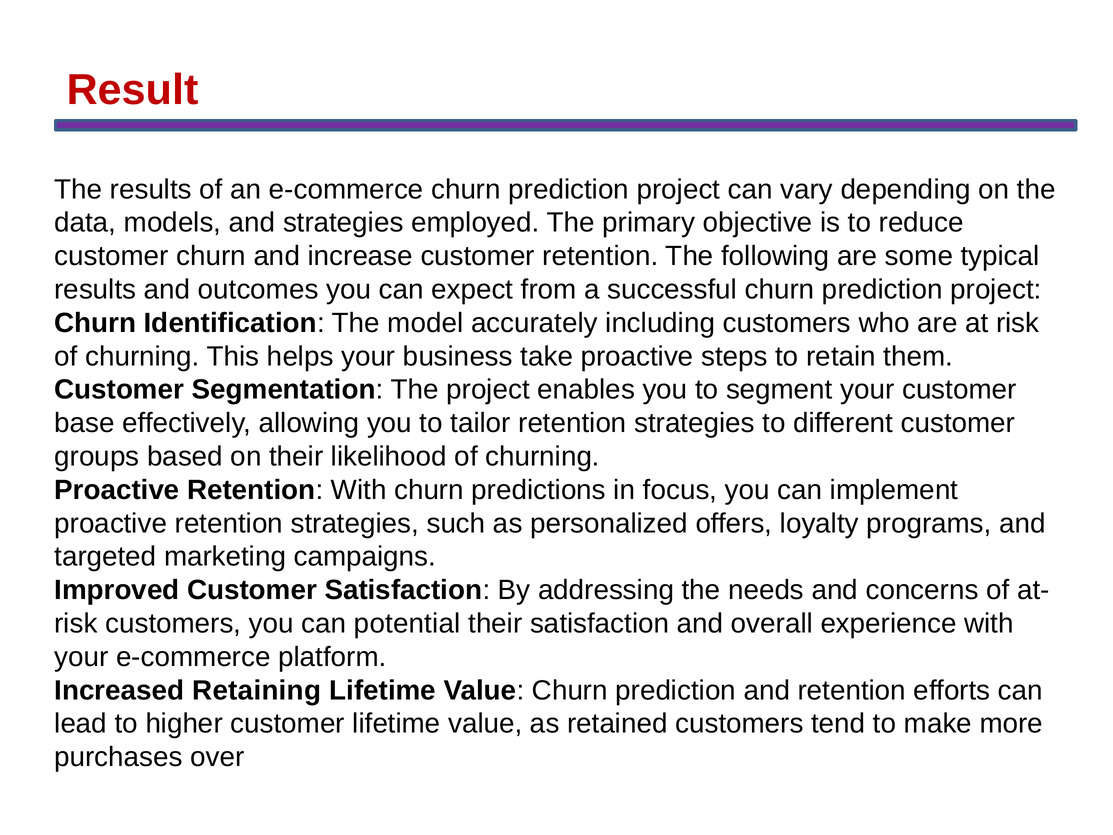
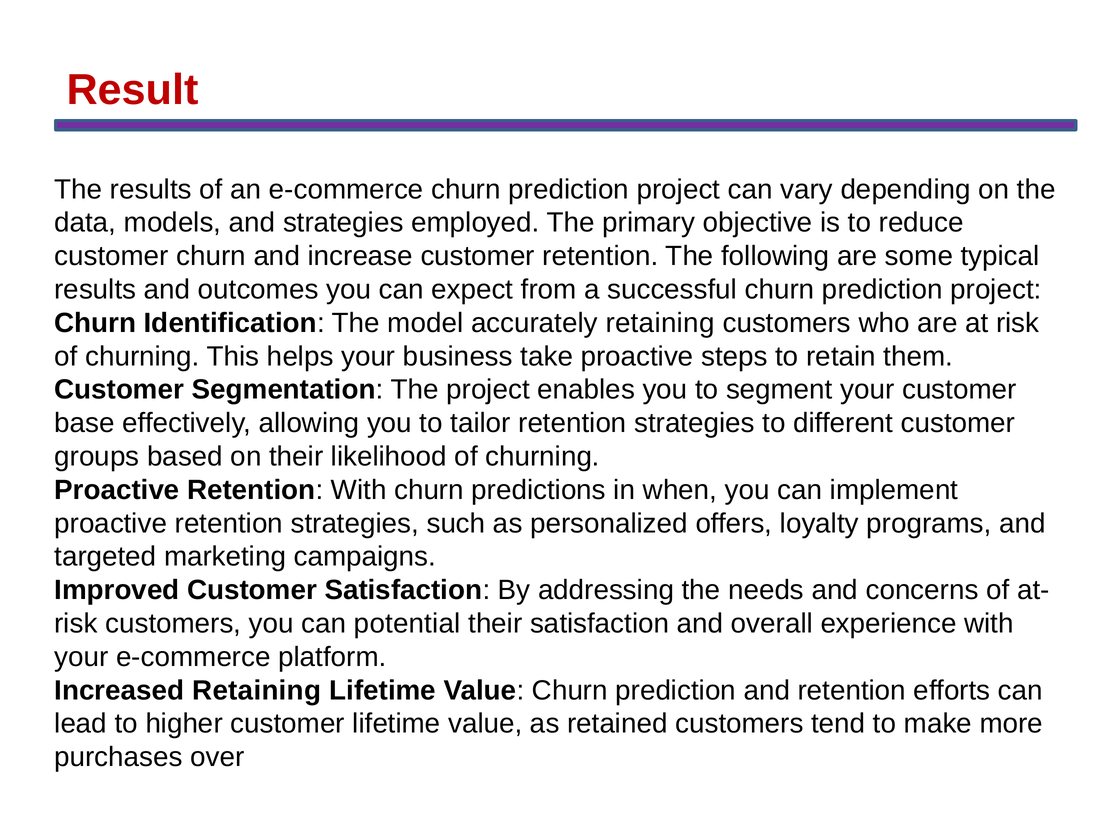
accurately including: including -> retaining
focus: focus -> when
